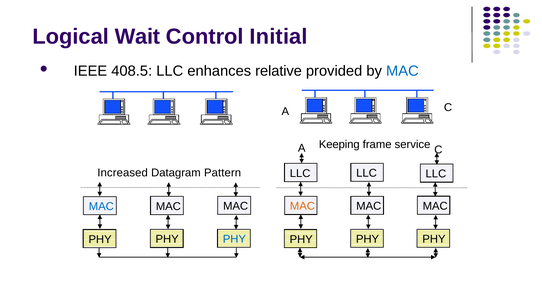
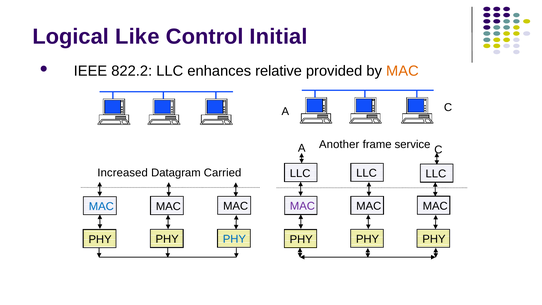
Wait: Wait -> Like
408.5: 408.5 -> 822.2
MAC at (402, 71) colour: blue -> orange
Keeping: Keeping -> Another
Pattern: Pattern -> Carried
MAC at (302, 206) colour: orange -> purple
